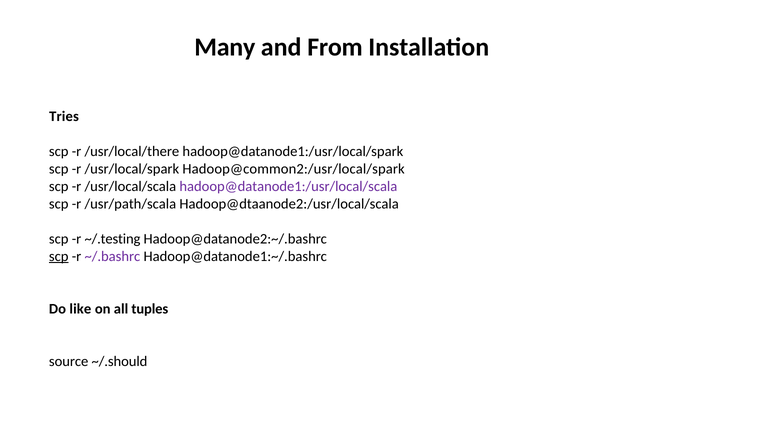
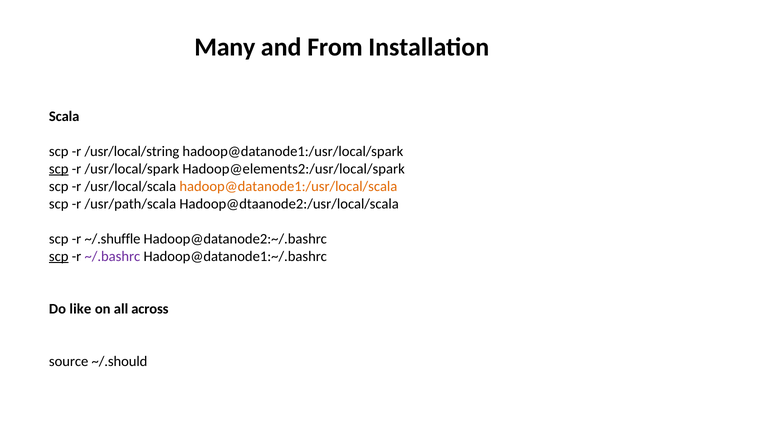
Tries: Tries -> Scala
/usr/local/there: /usr/local/there -> /usr/local/string
scp at (59, 169) underline: none -> present
Hadoop@common2:/usr/local/spark: Hadoop@common2:/usr/local/spark -> Hadoop@elements2:/usr/local/spark
hadoop@datanode1:/usr/local/scala colour: purple -> orange
~/.testing: ~/.testing -> ~/.shuffle
tuples: tuples -> across
